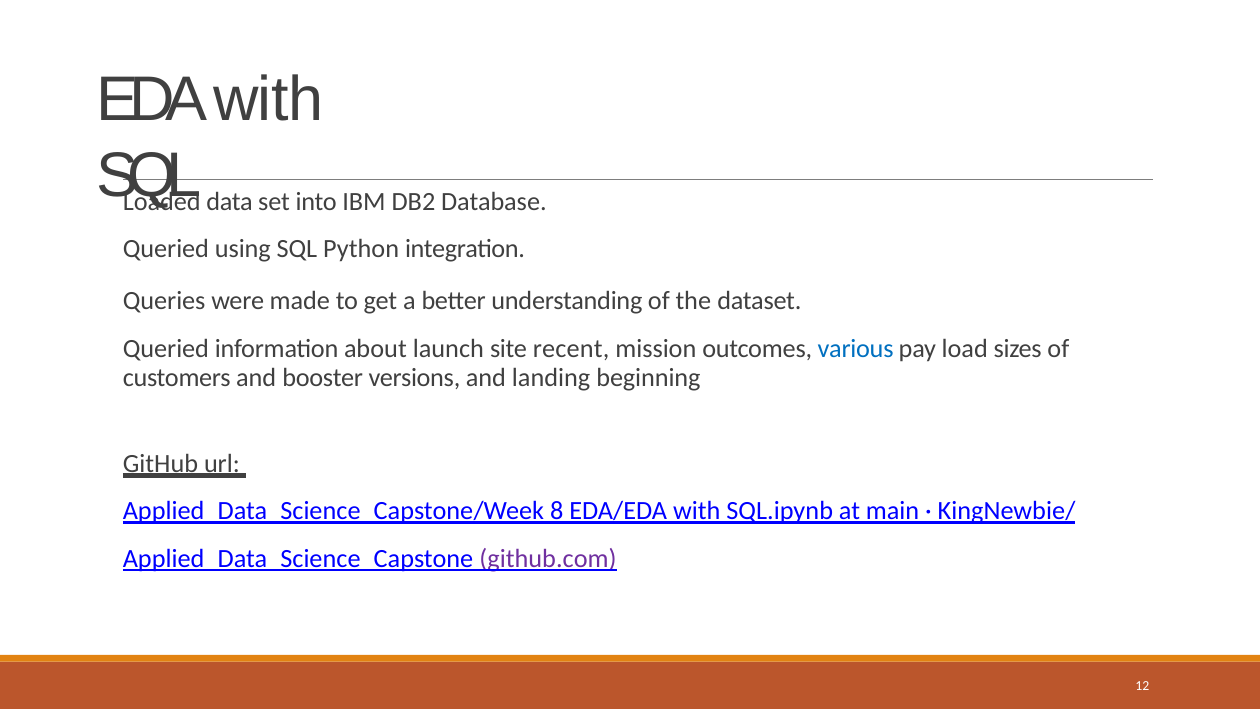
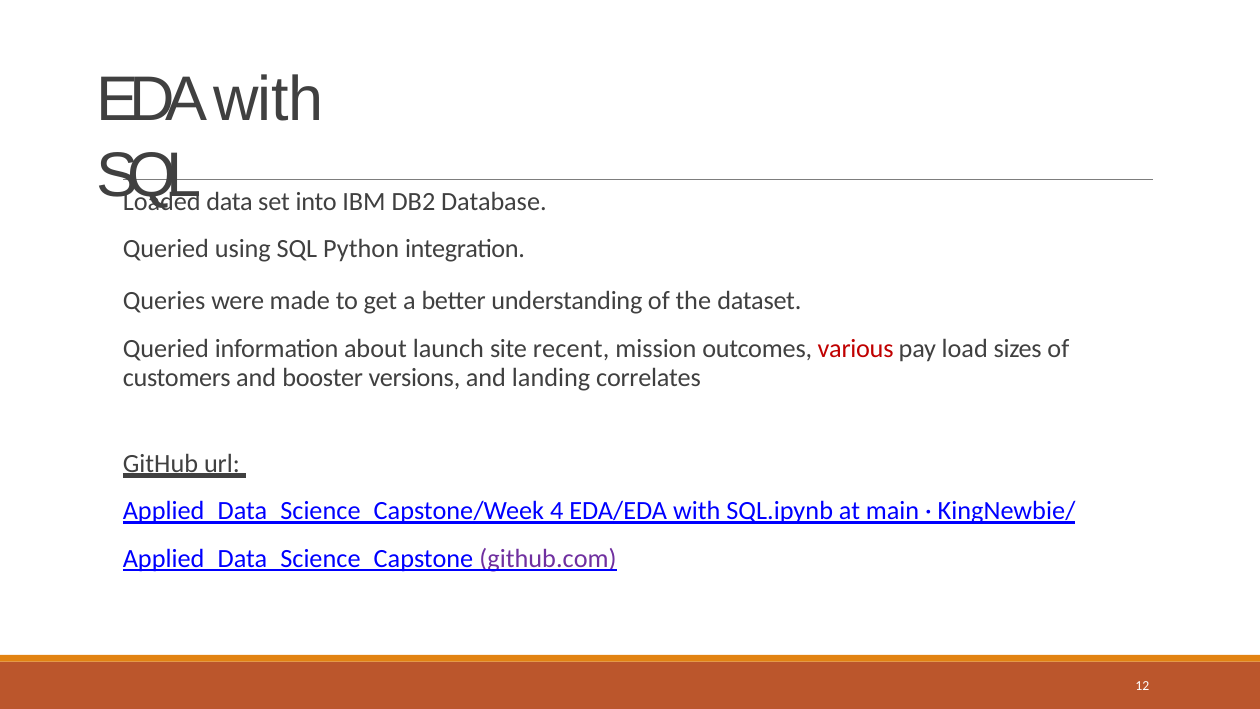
various colour: blue -> red
beginning: beginning -> correlates
8: 8 -> 4
